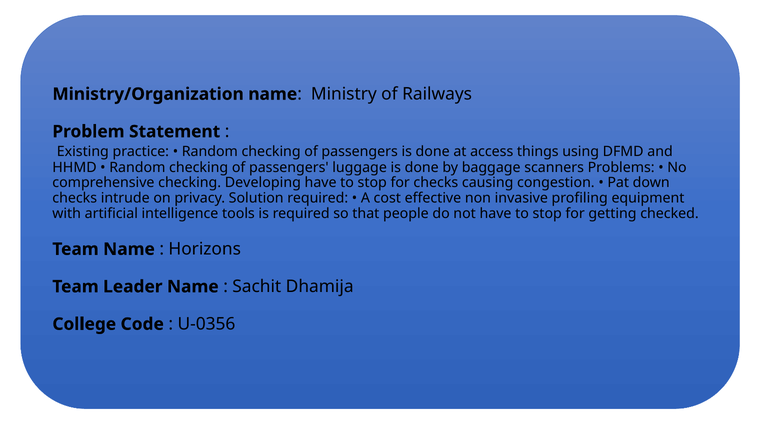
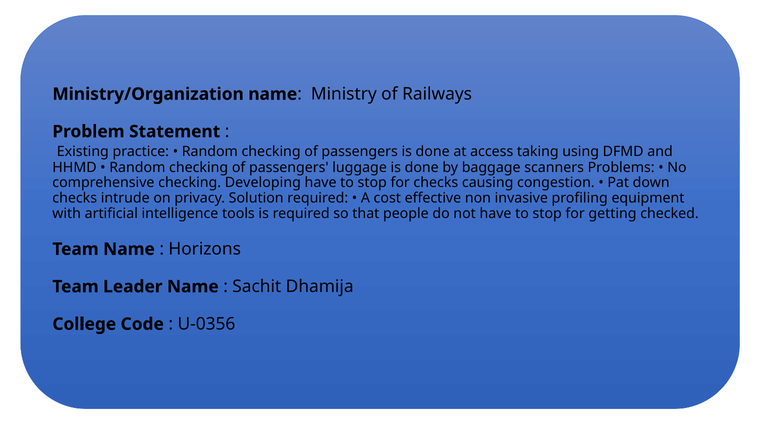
things: things -> taking
